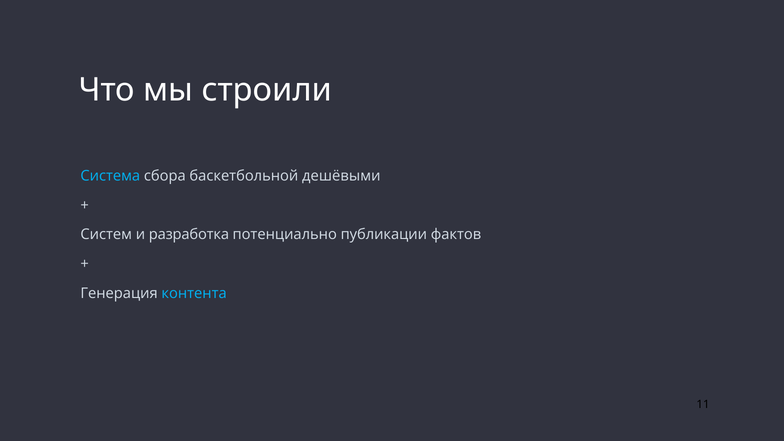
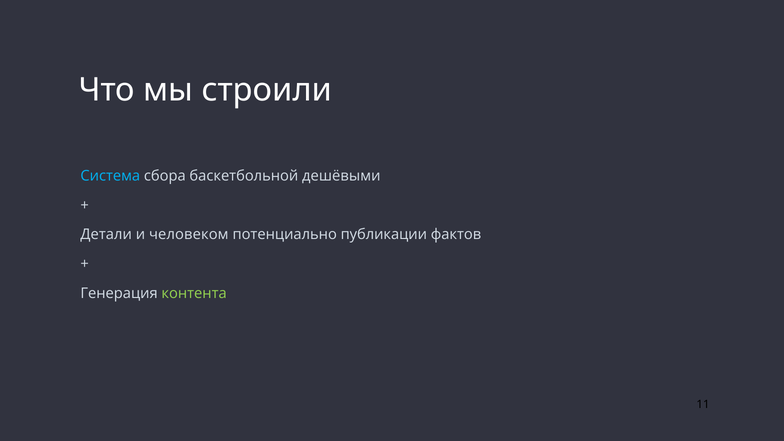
Систем: Систем -> Детали
разработка: разработка -> человеком
контента colour: light blue -> light green
